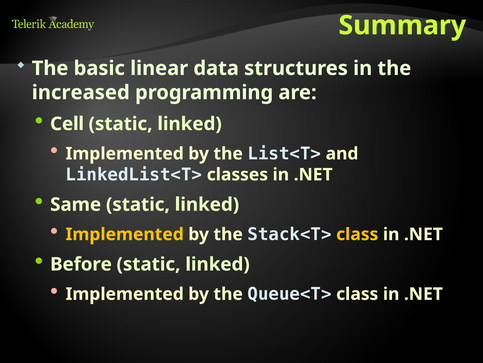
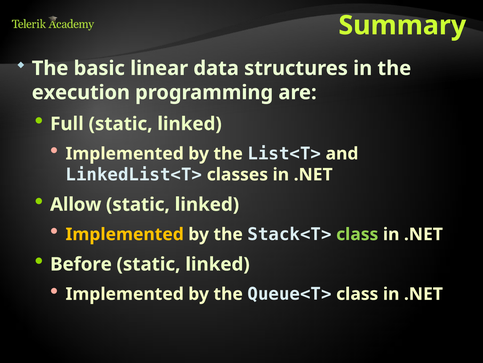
increased: increased -> execution
Cell: Cell -> Full
Same: Same -> Allow
class at (357, 234) colour: yellow -> light green
